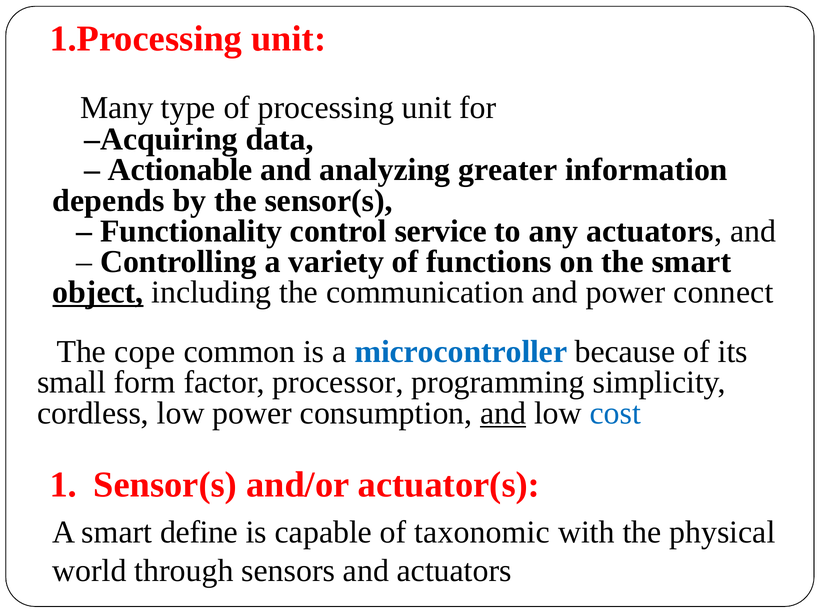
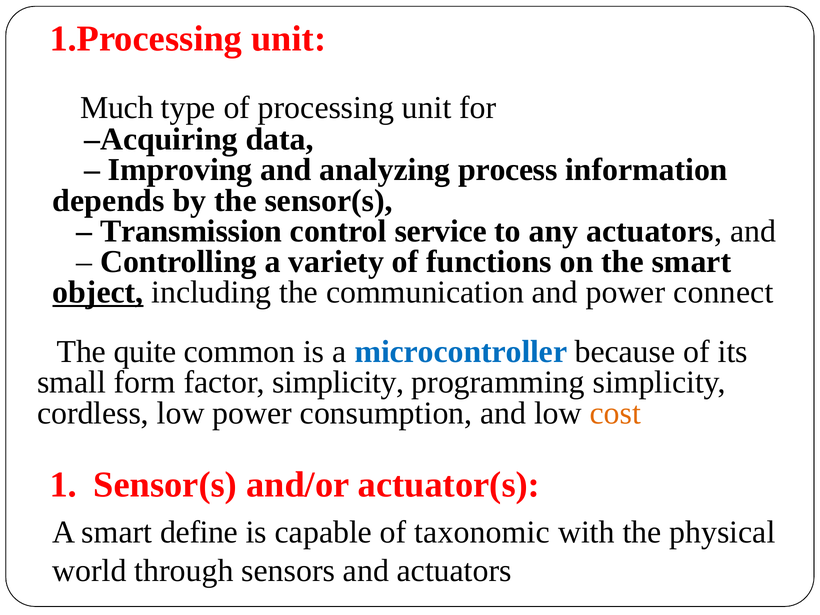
Many: Many -> Much
Actionable: Actionable -> Improving
greater: greater -> process
Functionality: Functionality -> Transmission
cope: cope -> quite
factor processor: processor -> simplicity
and at (503, 413) underline: present -> none
cost colour: blue -> orange
